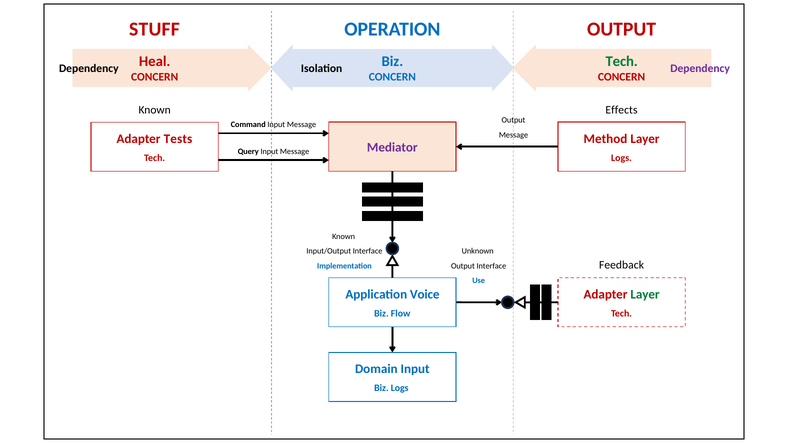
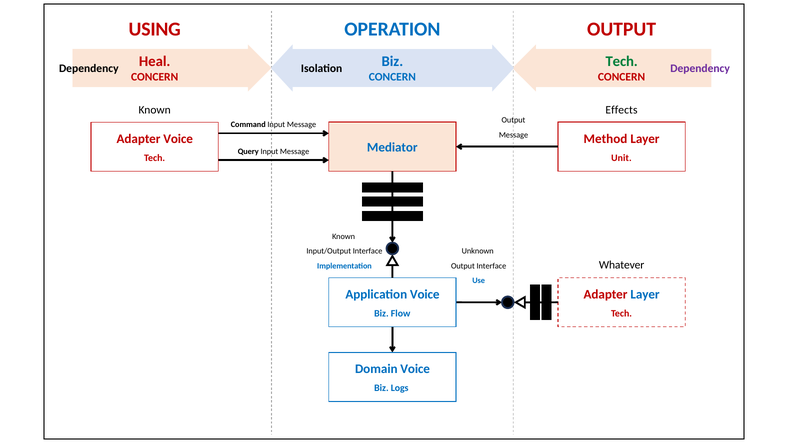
STUFF: STUFF -> USING
Adapter Tests: Tests -> Voice
Mediator colour: purple -> blue
Logs at (621, 158): Logs -> Unit
Feedback: Feedback -> Whatever
Layer at (645, 295) colour: green -> blue
Domain Input: Input -> Voice
